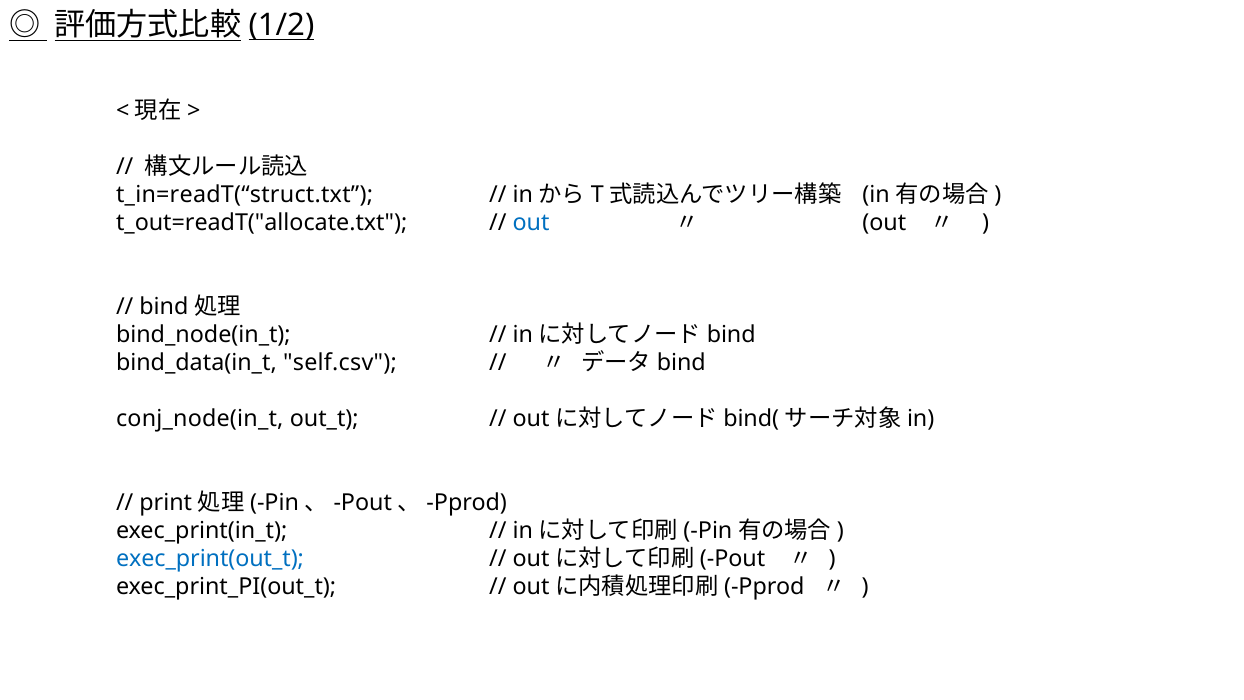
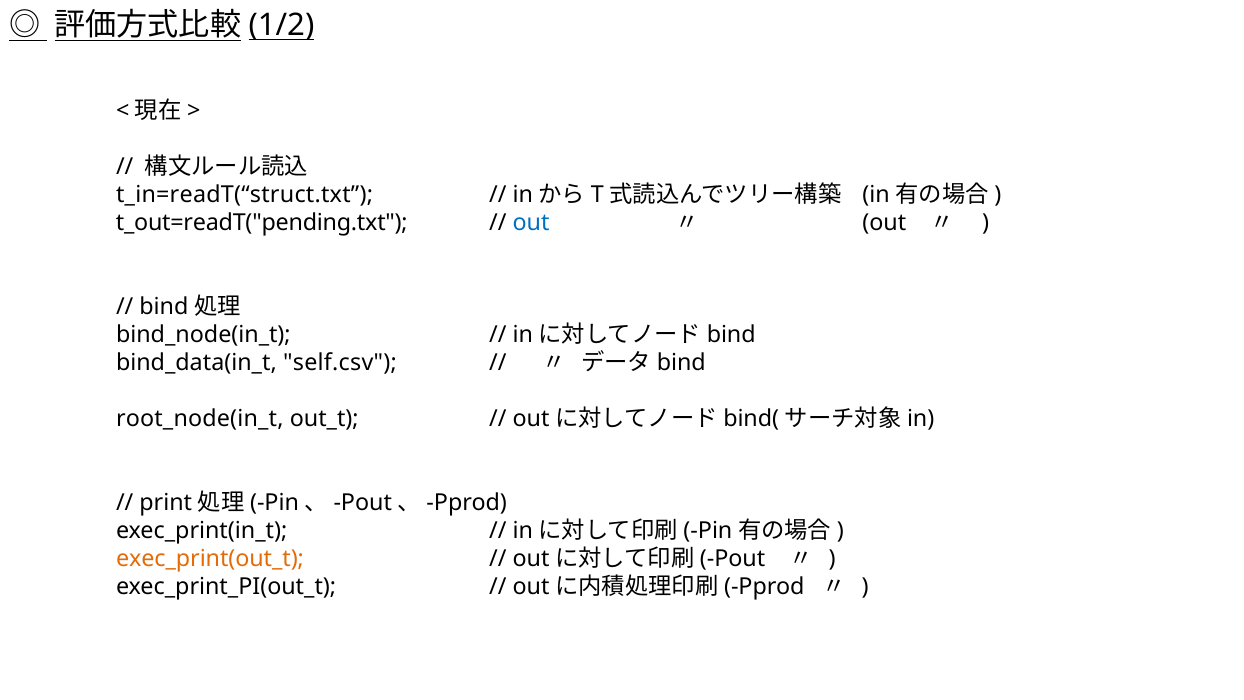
t_out=readT("allocate.txt: t_out=readT("allocate.txt -> t_out=readT("pending.txt
conj_node(in_t: conj_node(in_t -> root_node(in_t
exec_print(out_t colour: blue -> orange
